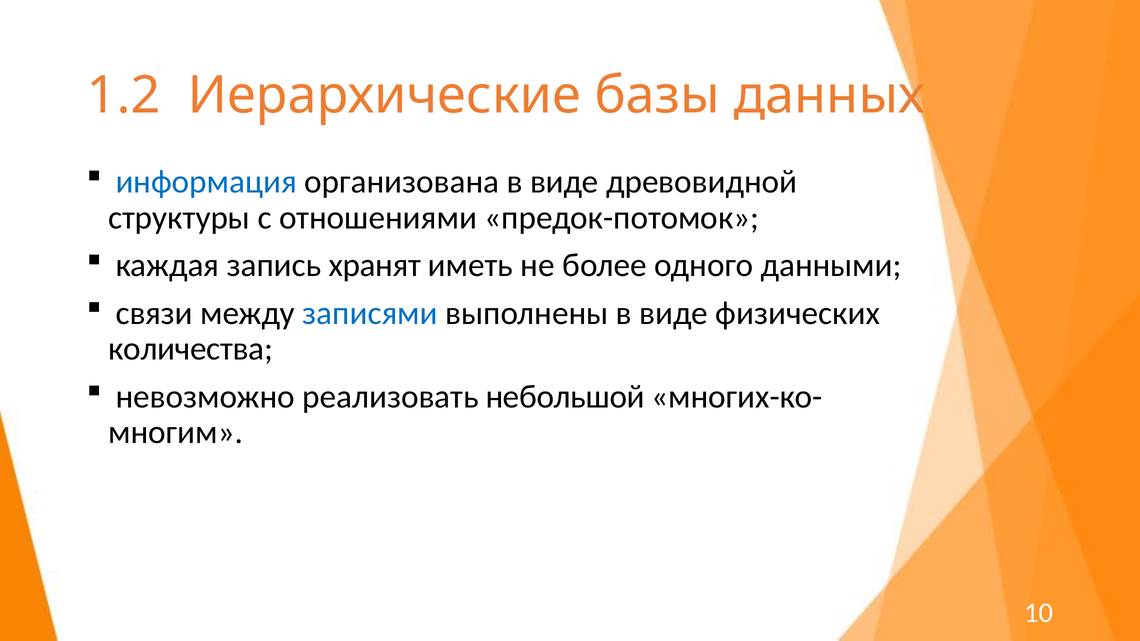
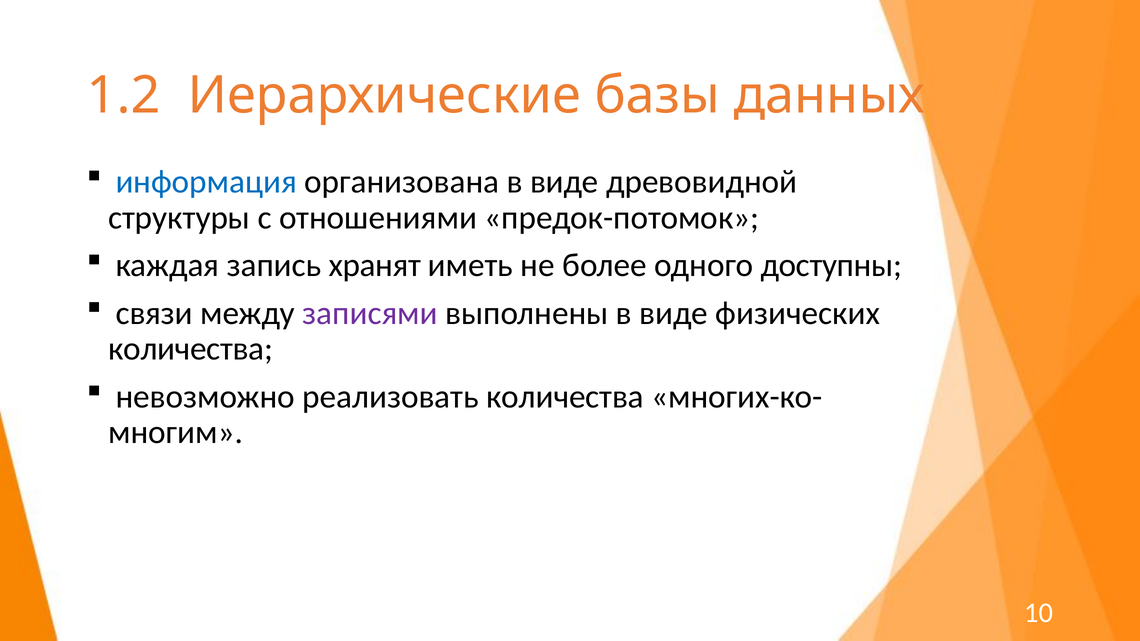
данными: данными -> доступны
записями colour: blue -> purple
реализовать небольшой: небольшой -> количества
